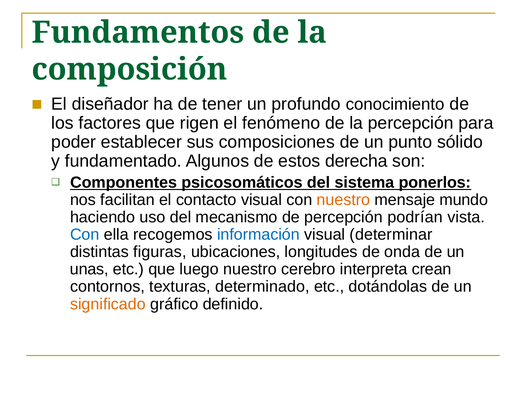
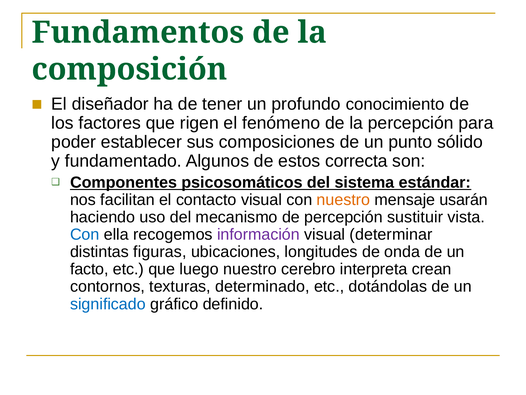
derecha: derecha -> correcta
ponerlos: ponerlos -> estándar
mundo: mundo -> usarán
podrían: podrían -> sustituir
información colour: blue -> purple
unas: unas -> facto
significado colour: orange -> blue
